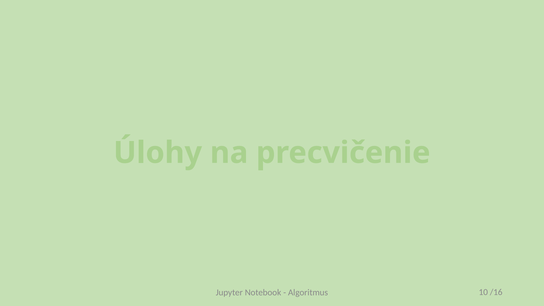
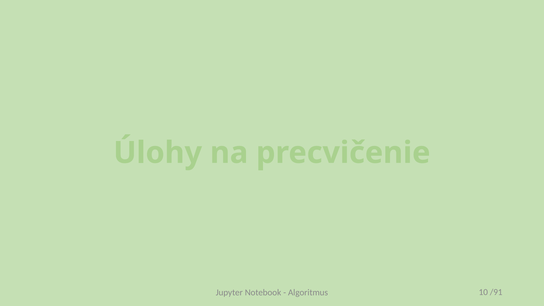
/16: /16 -> /91
